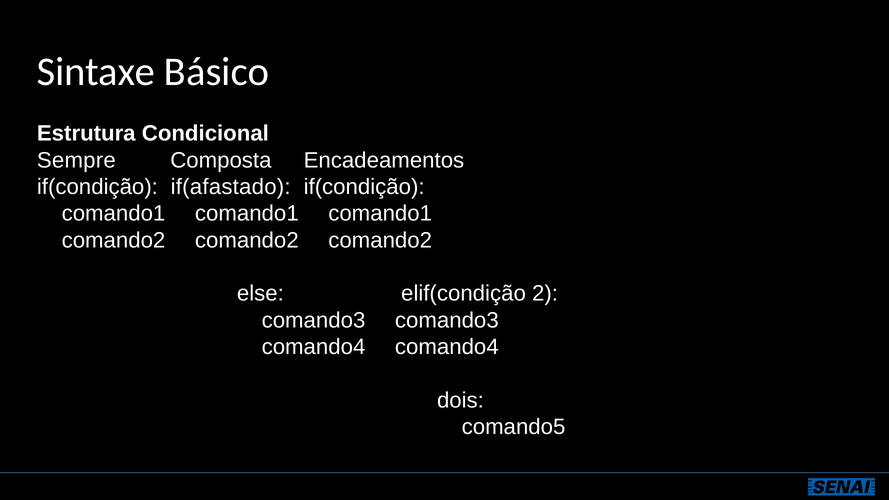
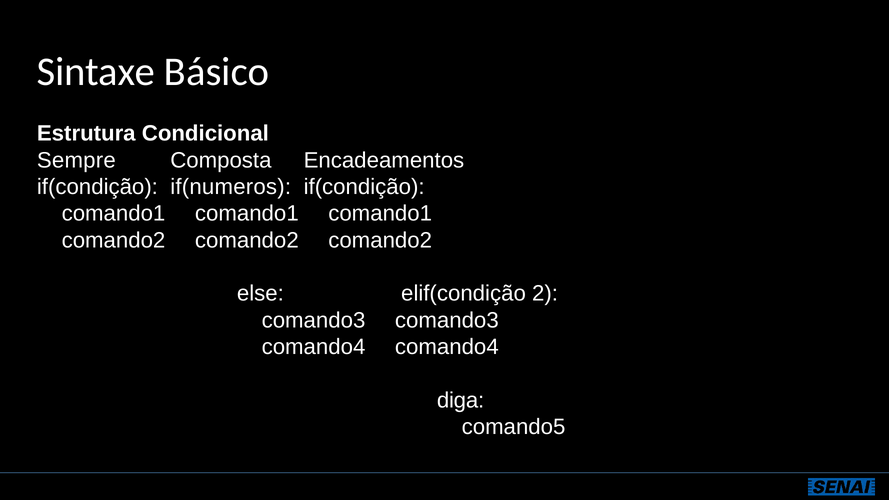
if(afastado: if(afastado -> if(numeros
dois: dois -> diga
